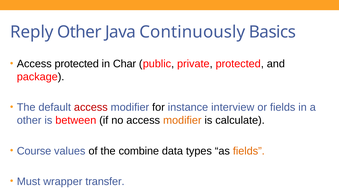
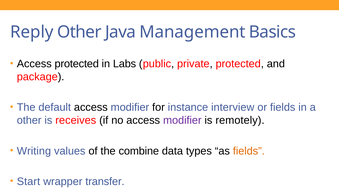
Continuously: Continuously -> Management
Char: Char -> Labs
access at (91, 107) colour: red -> black
between: between -> receives
modifier at (182, 120) colour: orange -> purple
calculate: calculate -> remotely
Course: Course -> Writing
Must: Must -> Start
